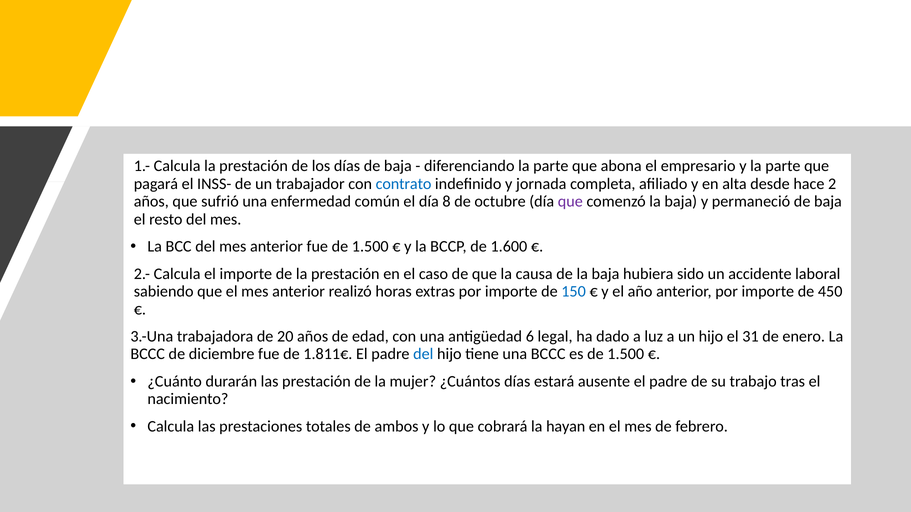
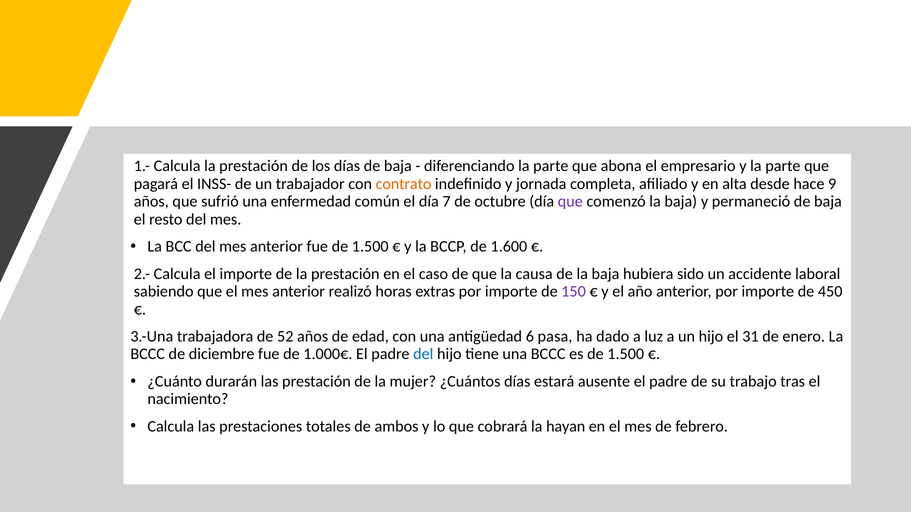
contrato colour: blue -> orange
2: 2 -> 9
8: 8 -> 7
150 colour: blue -> purple
20: 20 -> 52
legal: legal -> pasa
1.811€: 1.811€ -> 1.000€
